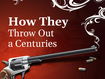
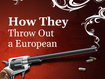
Centuries: Centuries -> European
